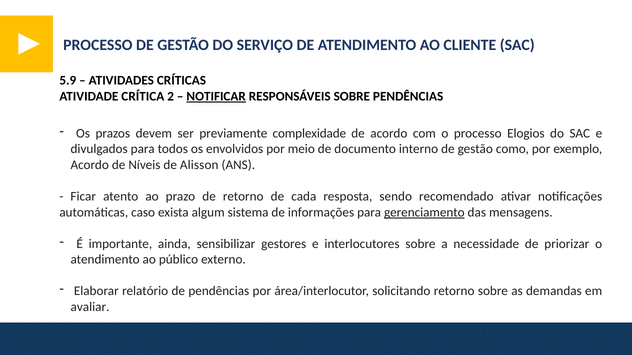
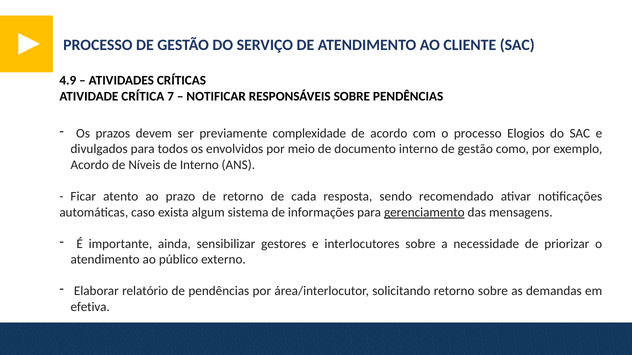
5.9: 5.9 -> 4.9
2: 2 -> 7
NOTIFICAR underline: present -> none
de Alisson: Alisson -> Interno
avaliar: avaliar -> efetiva
